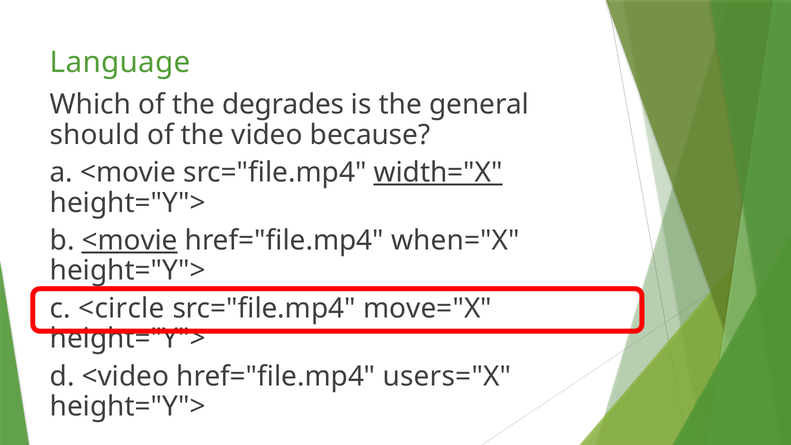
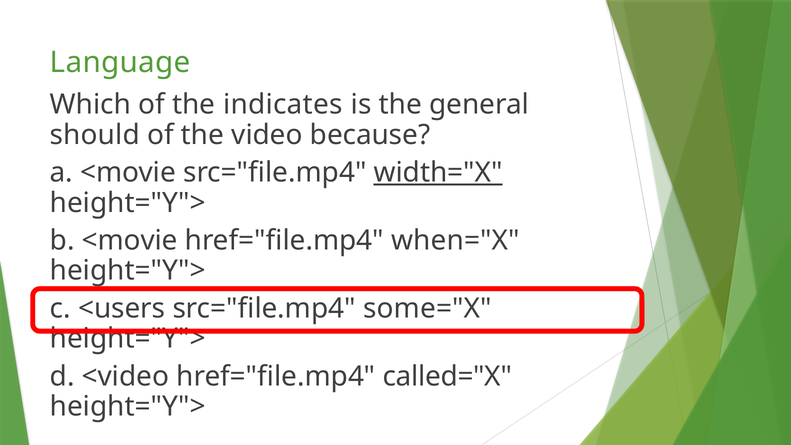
degrades: degrades -> indicates
<movie at (130, 240) underline: present -> none
<circle: <circle -> <users
move="X: move="X -> some="X
users="X: users="X -> called="X
